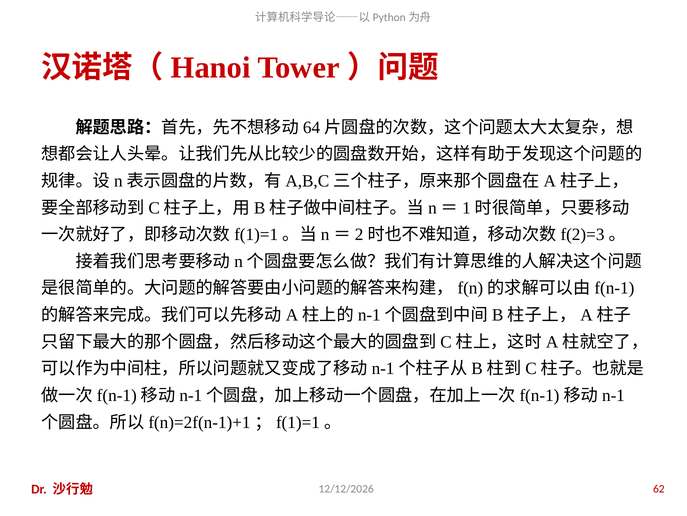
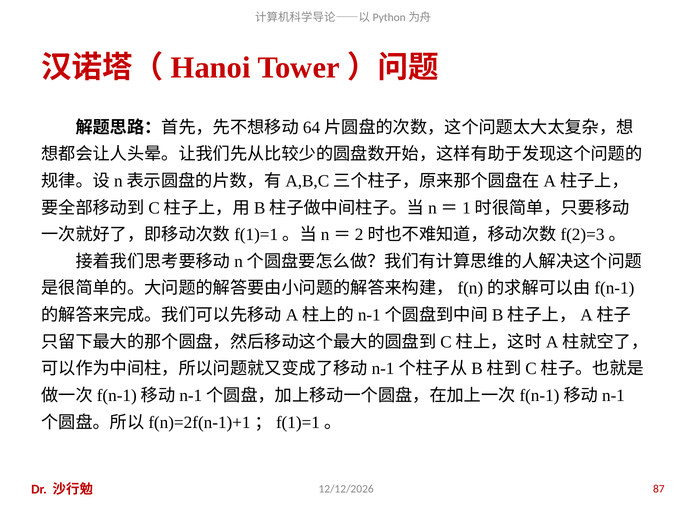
62: 62 -> 87
